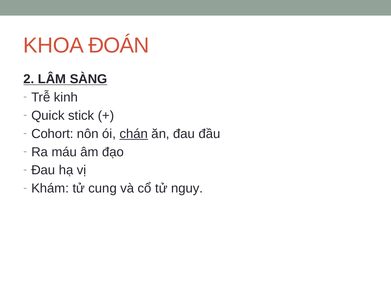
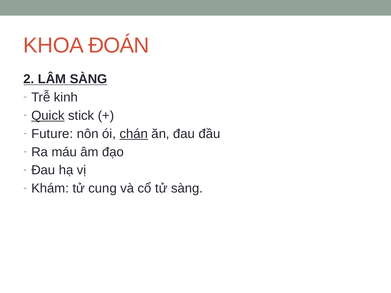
Quick underline: none -> present
Cohort: Cohort -> Future
tử nguy: nguy -> sàng
